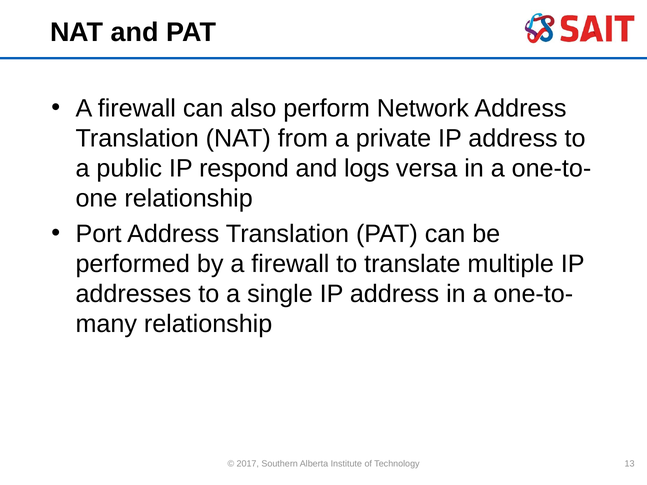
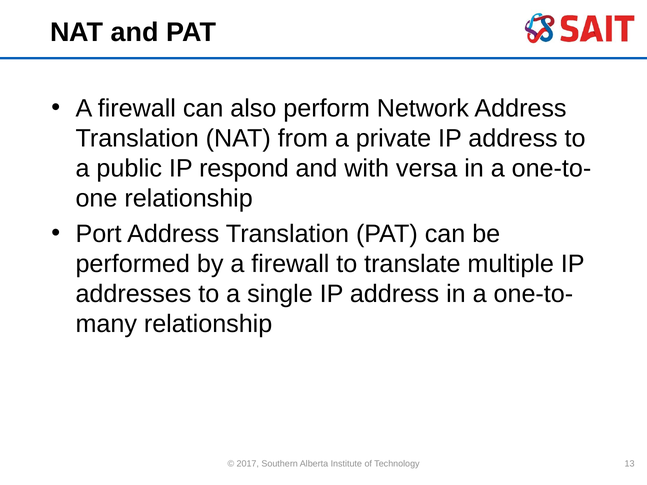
logs: logs -> with
